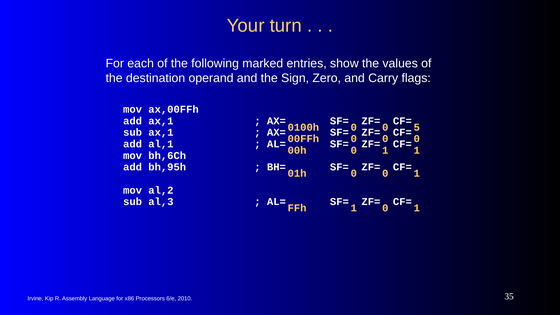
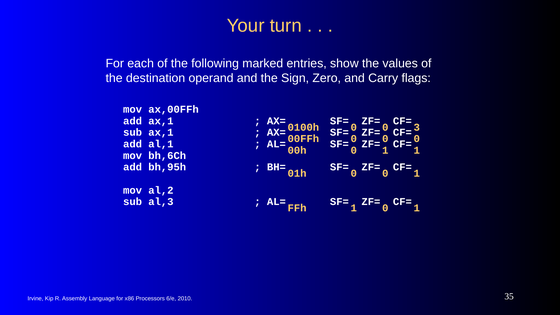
5: 5 -> 3
